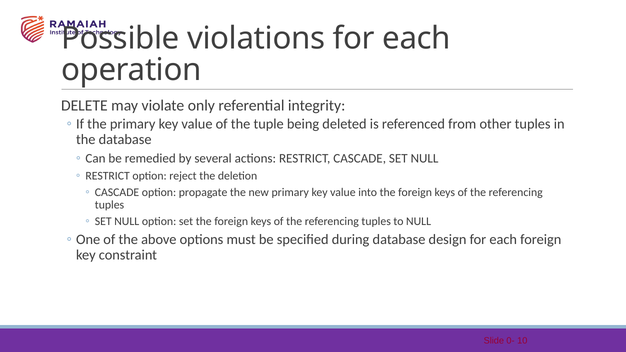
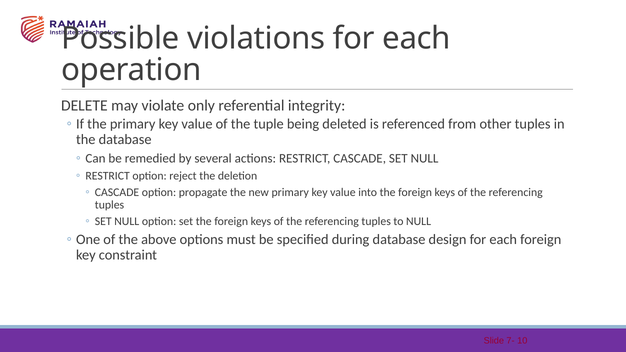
0-: 0- -> 7-
